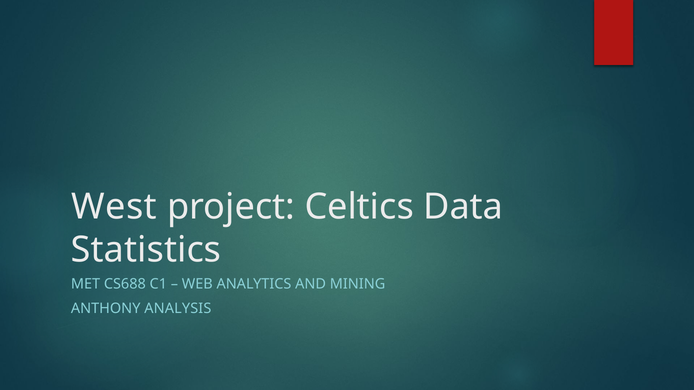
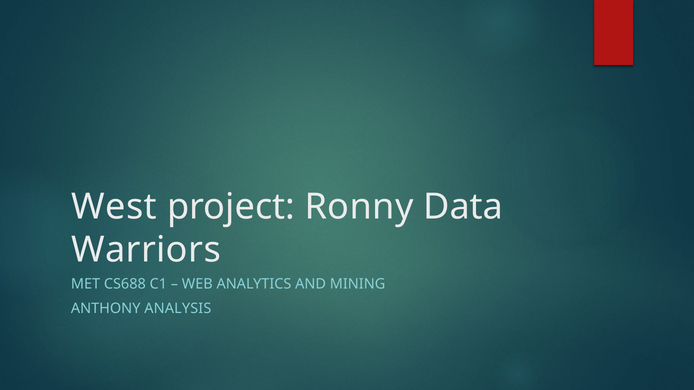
Celtics: Celtics -> Ronny
Statistics: Statistics -> Warriors
